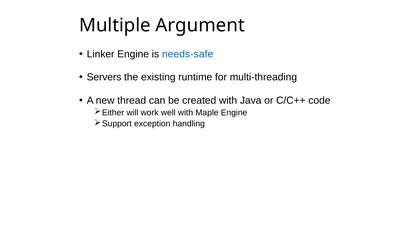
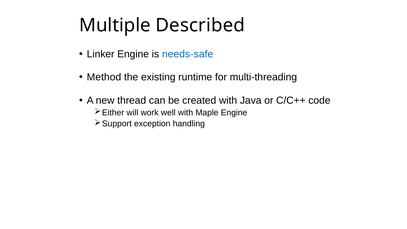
Argument: Argument -> Described
Servers: Servers -> Method
